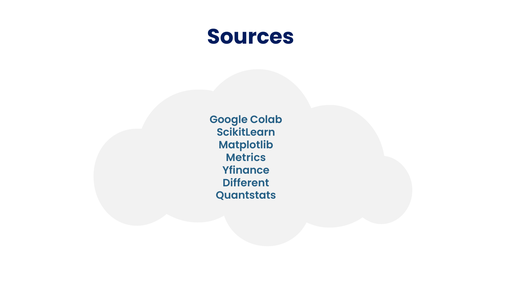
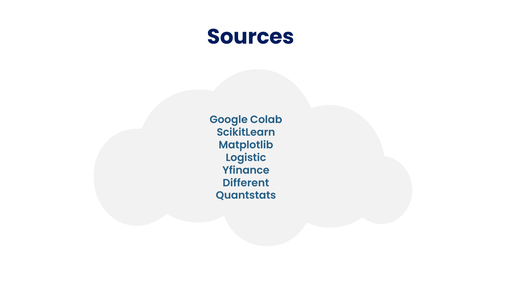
Metrics: Metrics -> Logistic
